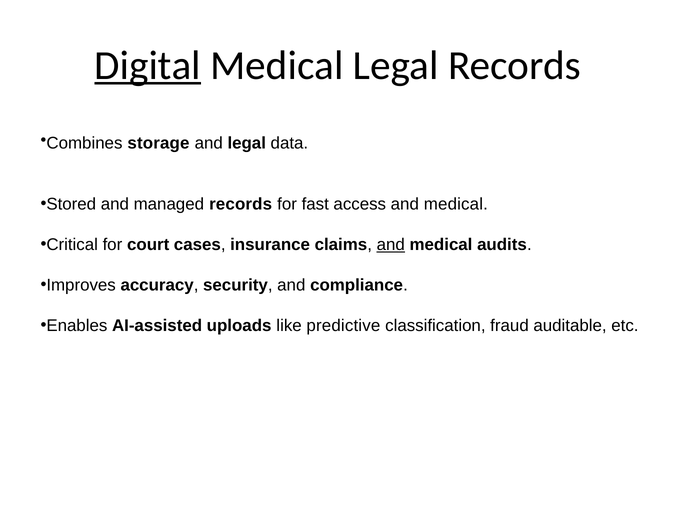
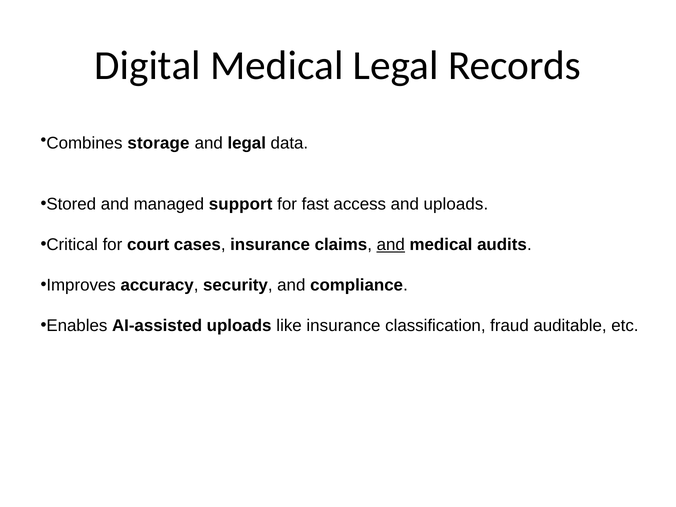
Digital underline: present -> none
managed records: records -> support
access and medical: medical -> uploads
like predictive: predictive -> insurance
